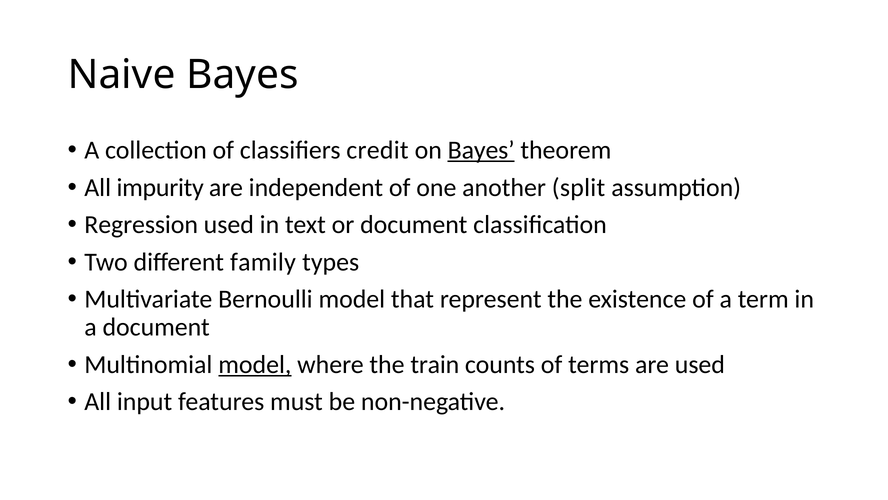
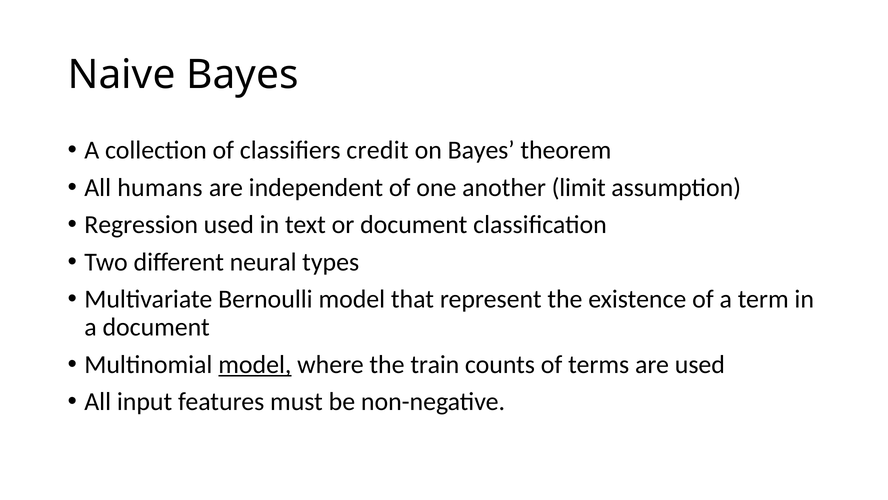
Bayes at (481, 150) underline: present -> none
impurity: impurity -> humans
split: split -> limit
family: family -> neural
